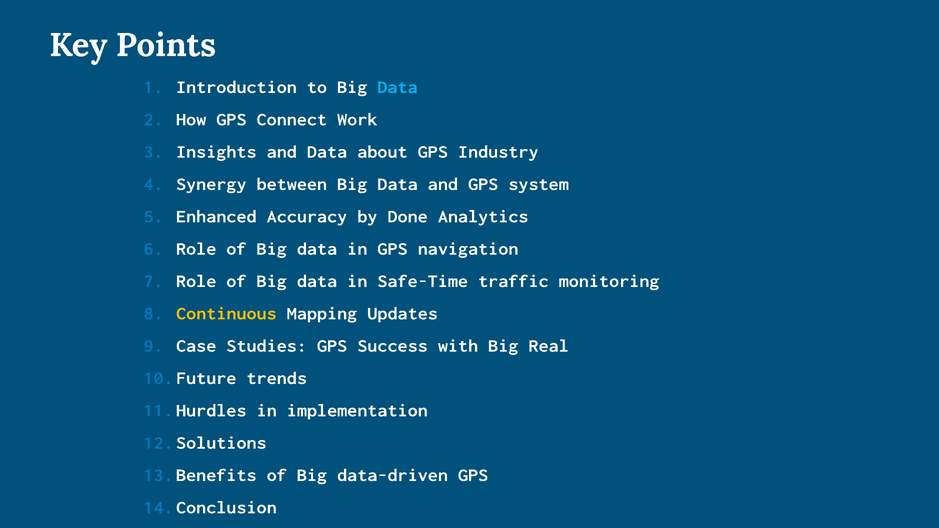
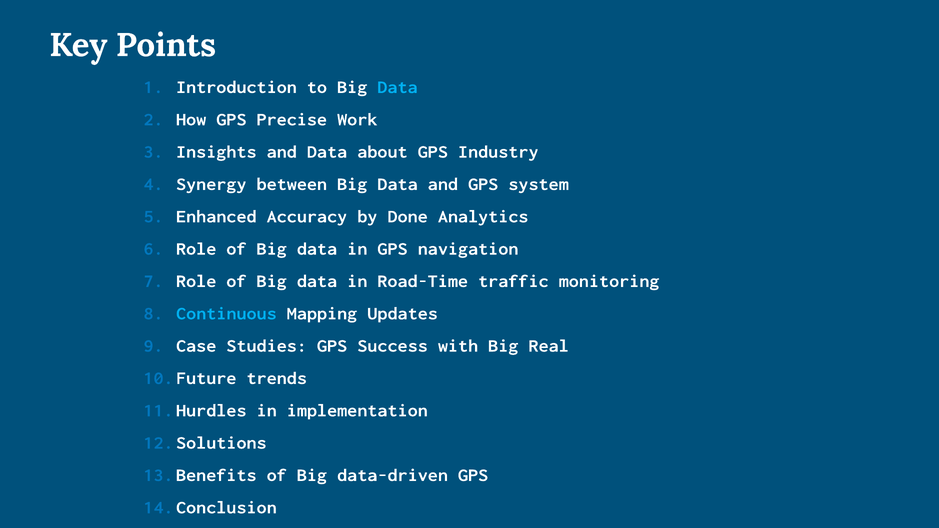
Connect: Connect -> Precise
Safe-Time: Safe-Time -> Road-Time
Continuous colour: yellow -> light blue
